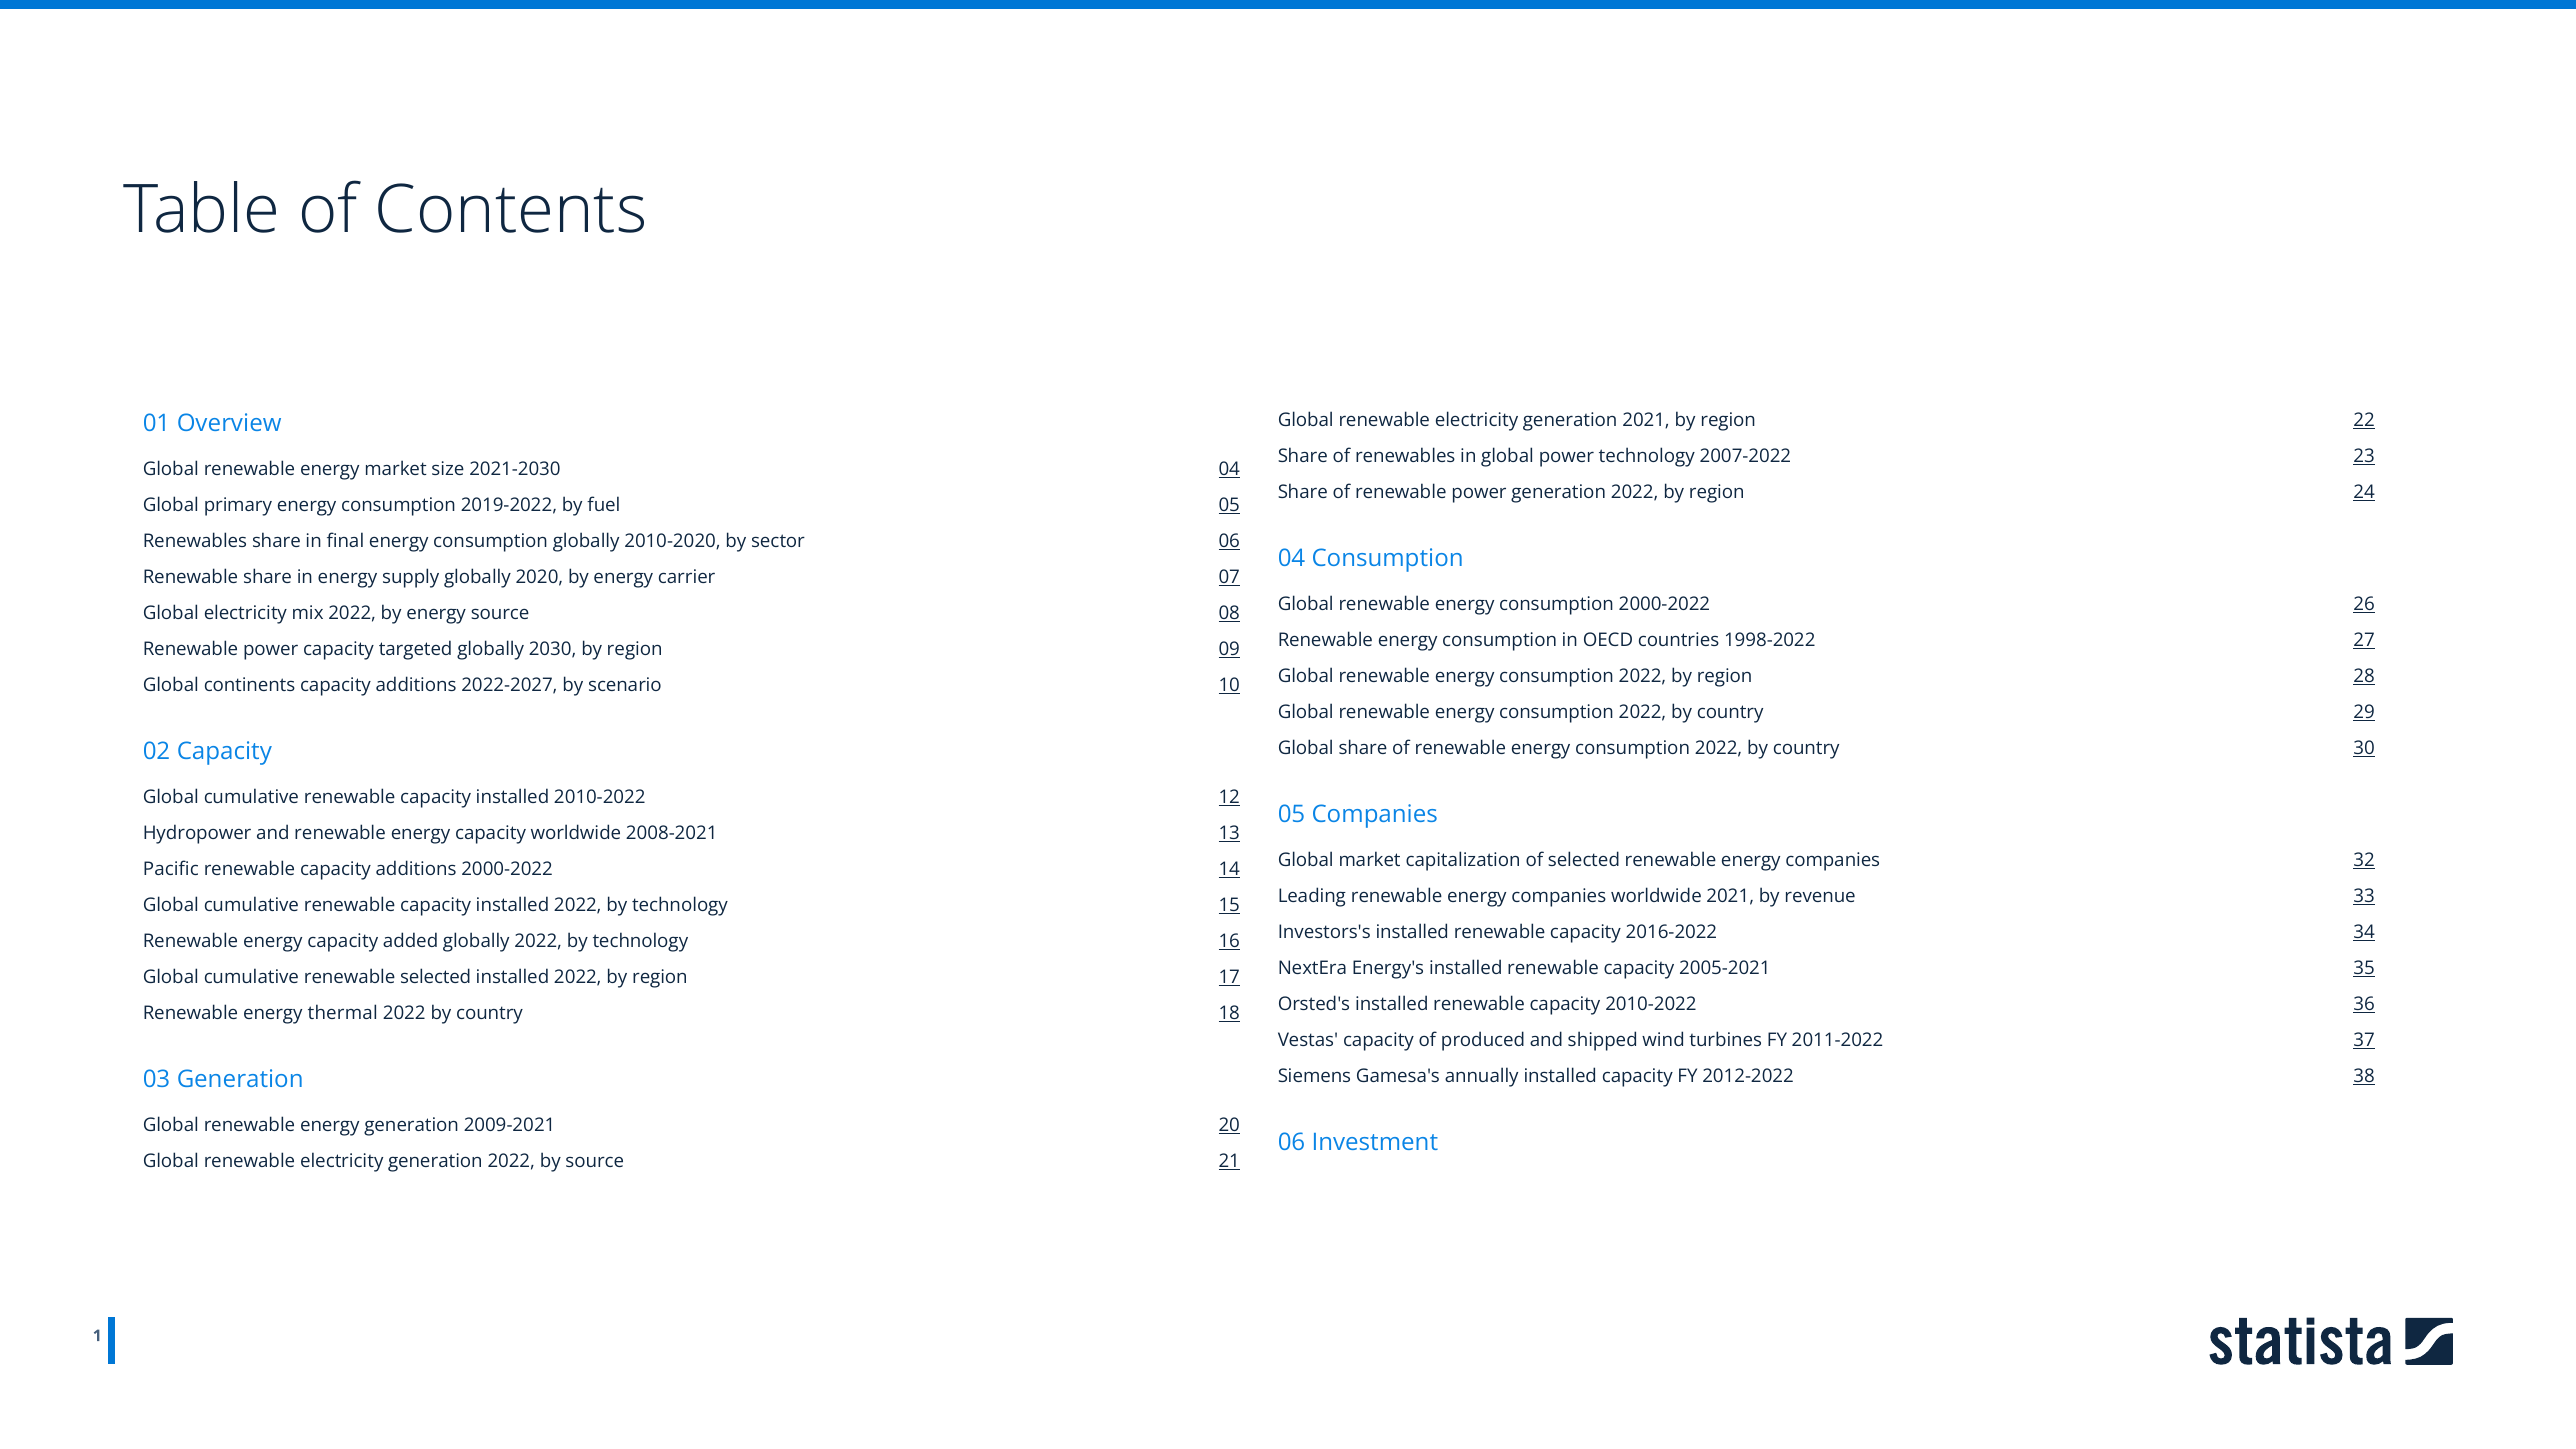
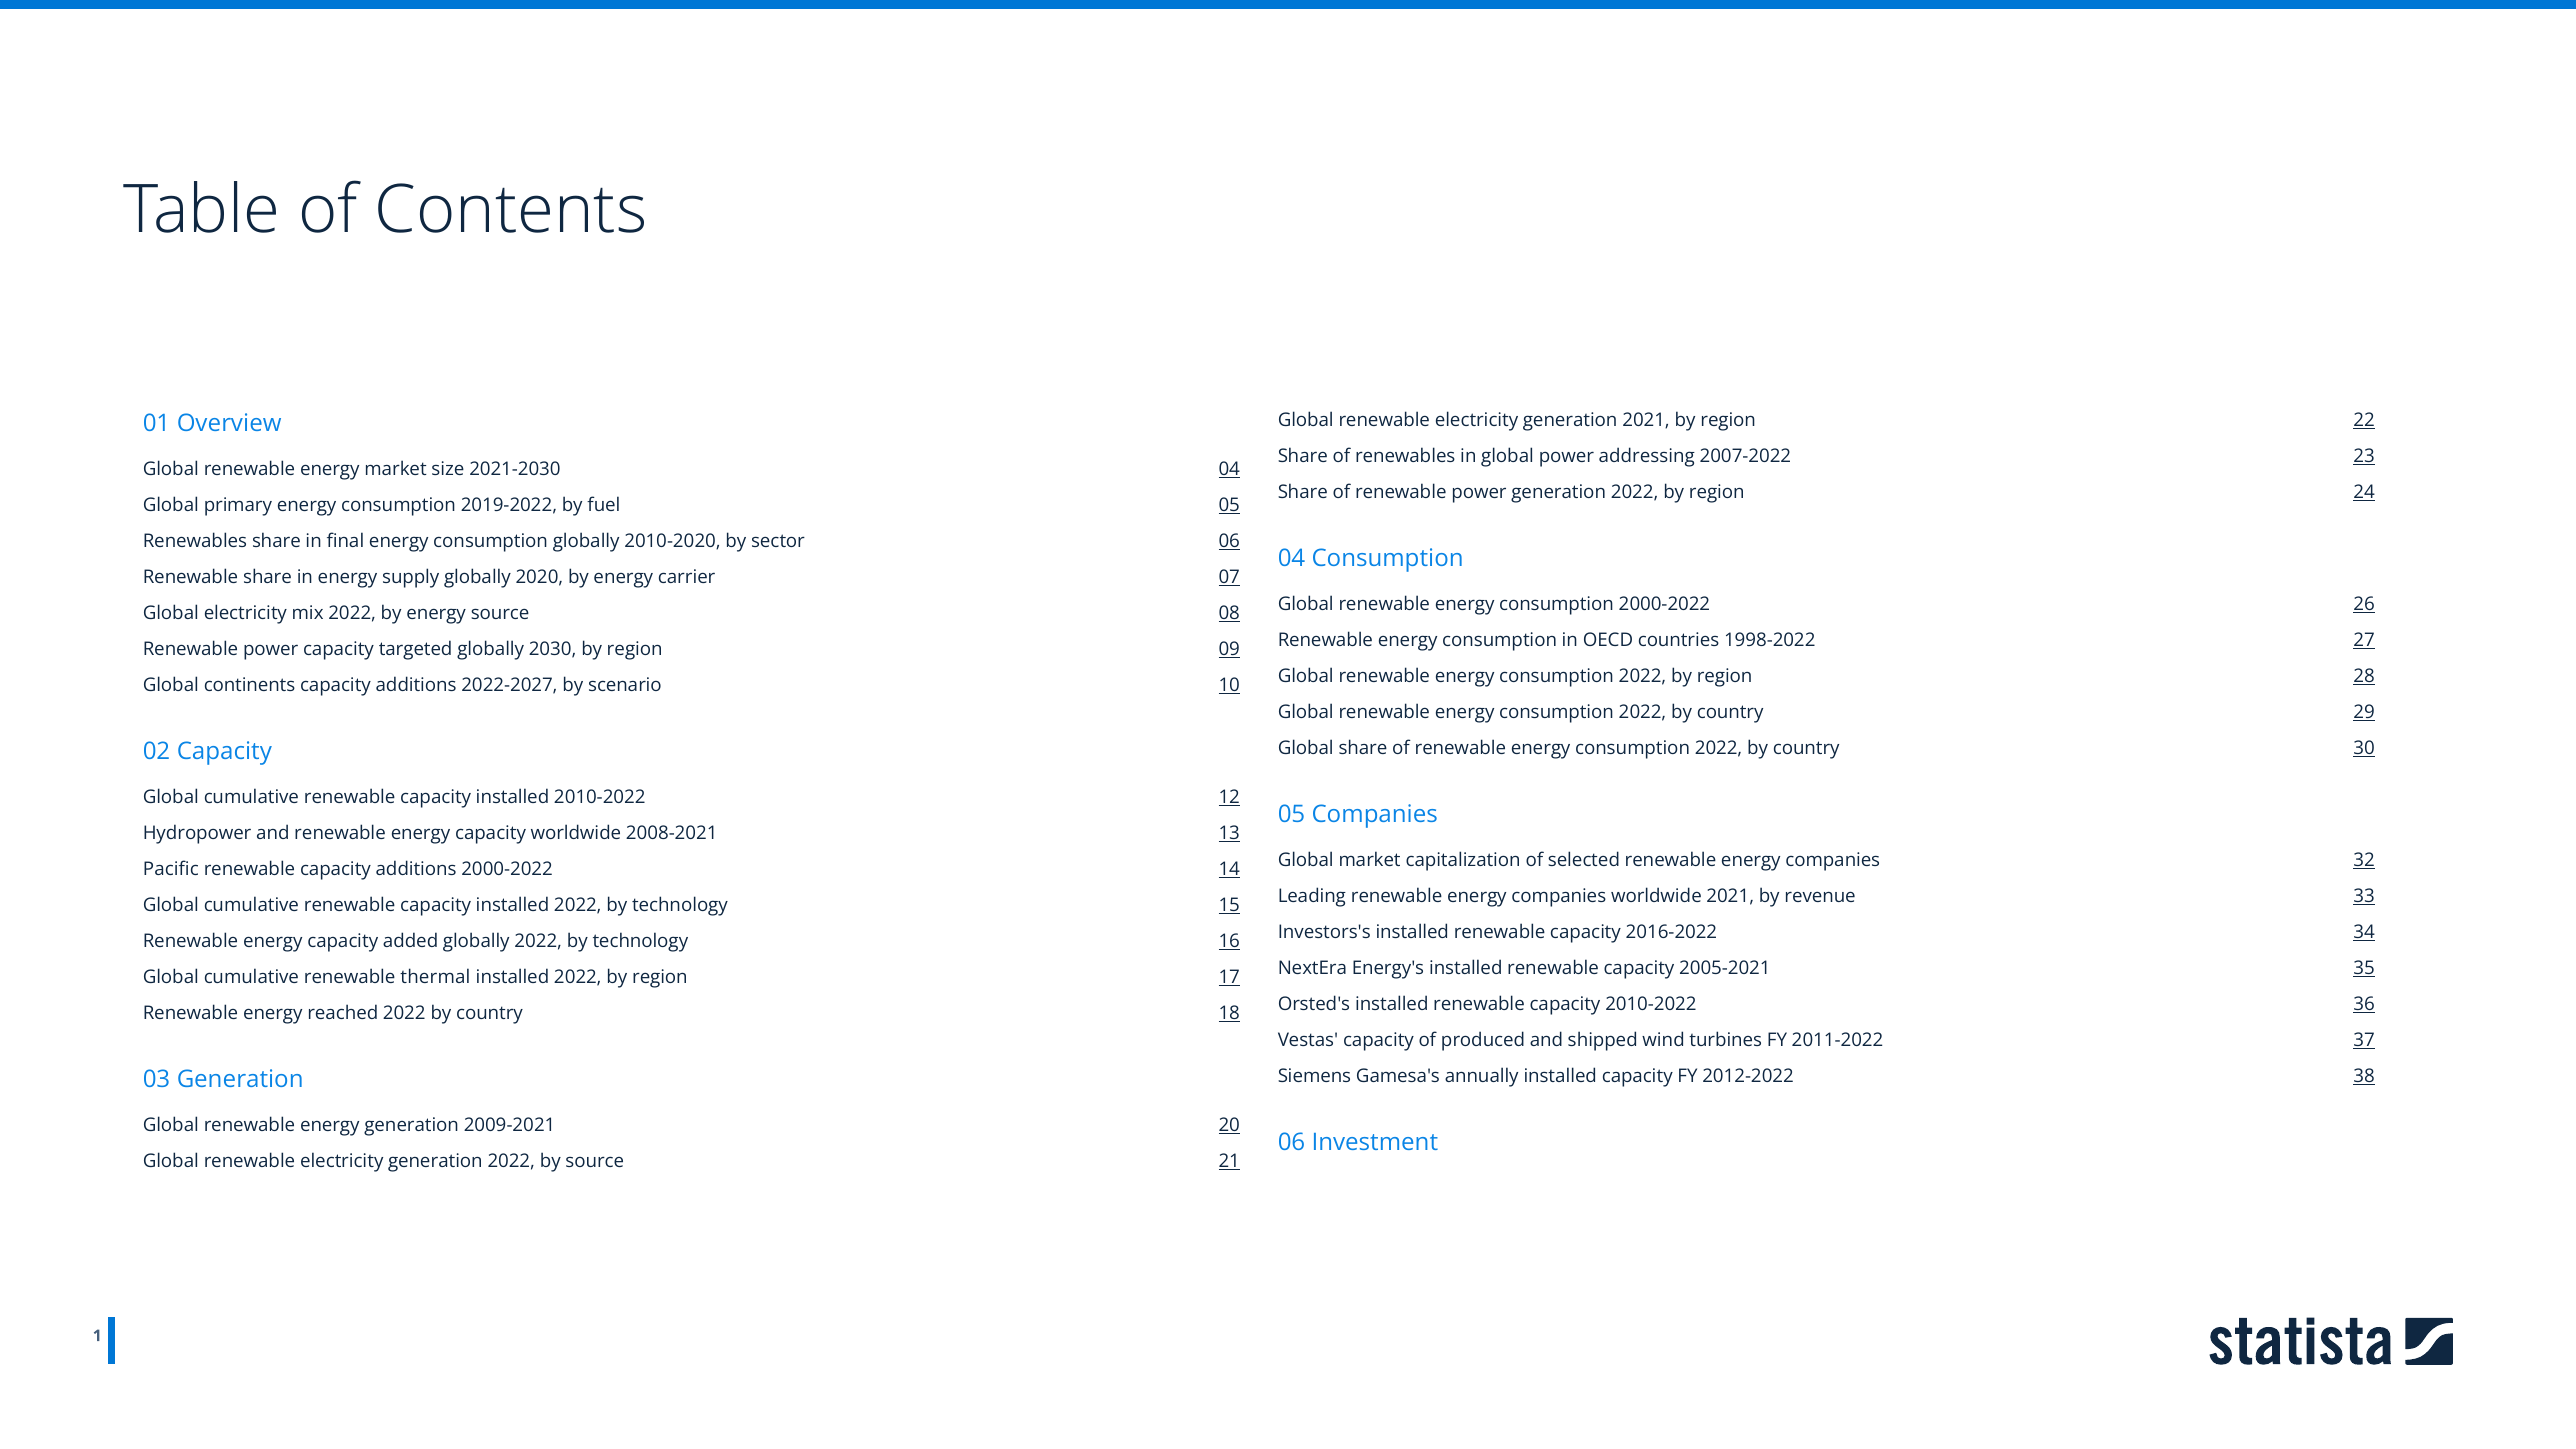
power technology: technology -> addressing
renewable selected: selected -> thermal
thermal: thermal -> reached
